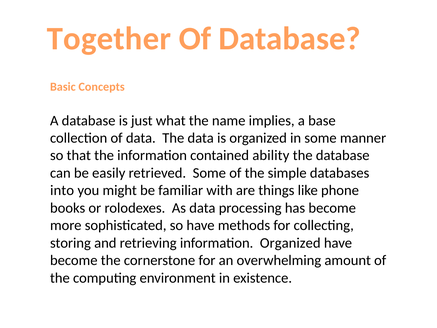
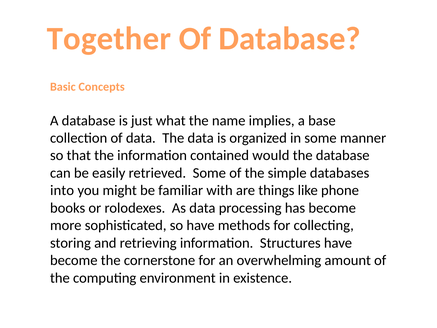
ability: ability -> would
information Organized: Organized -> Structures
